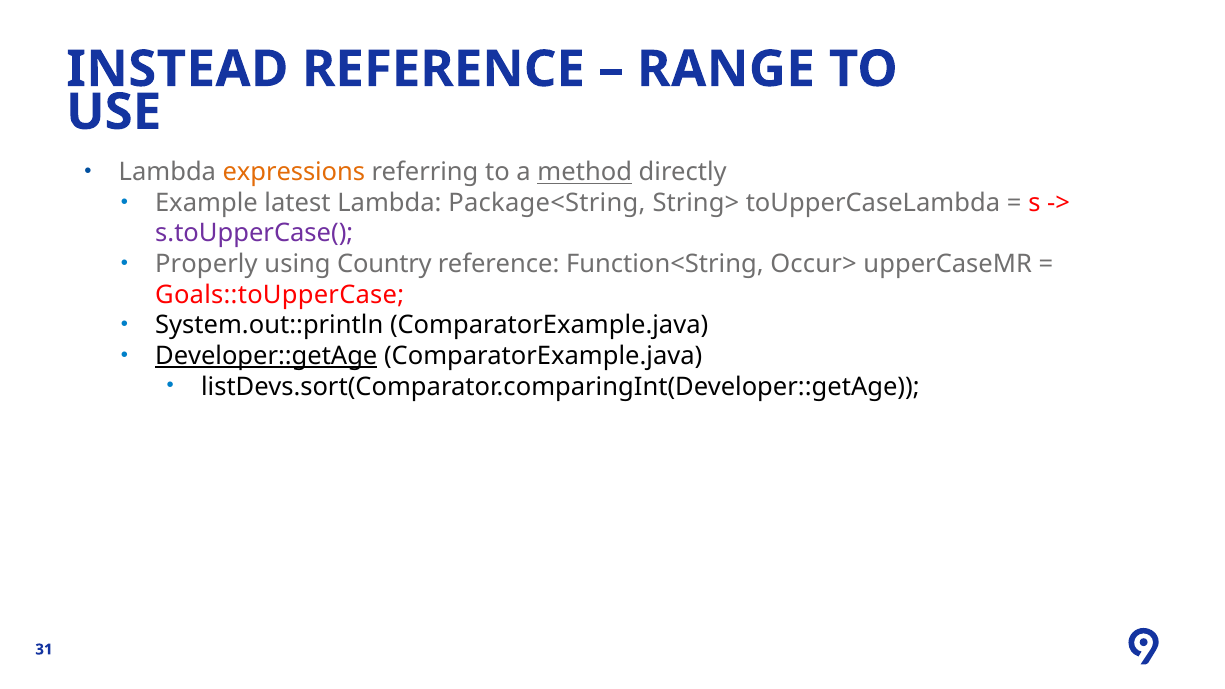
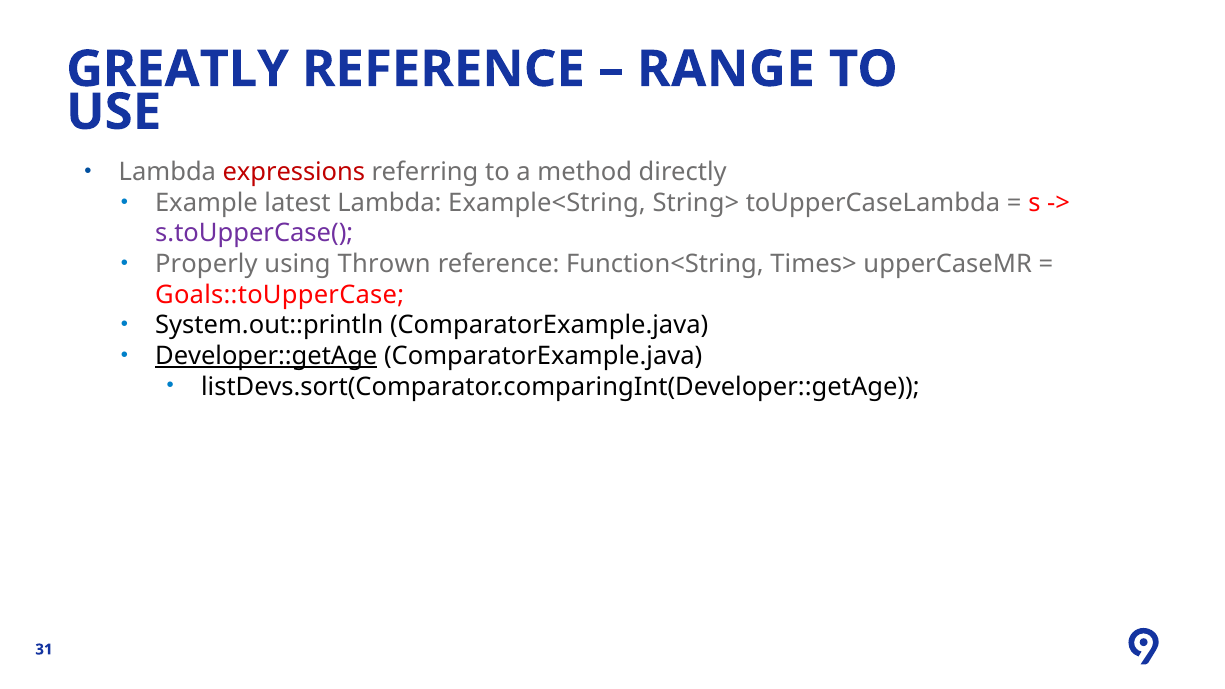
INSTEAD: INSTEAD -> GREATLY
expressions colour: orange -> red
method underline: present -> none
Package<String: Package<String -> Example<String
Country: Country -> Thrown
Occur>: Occur> -> Times>
